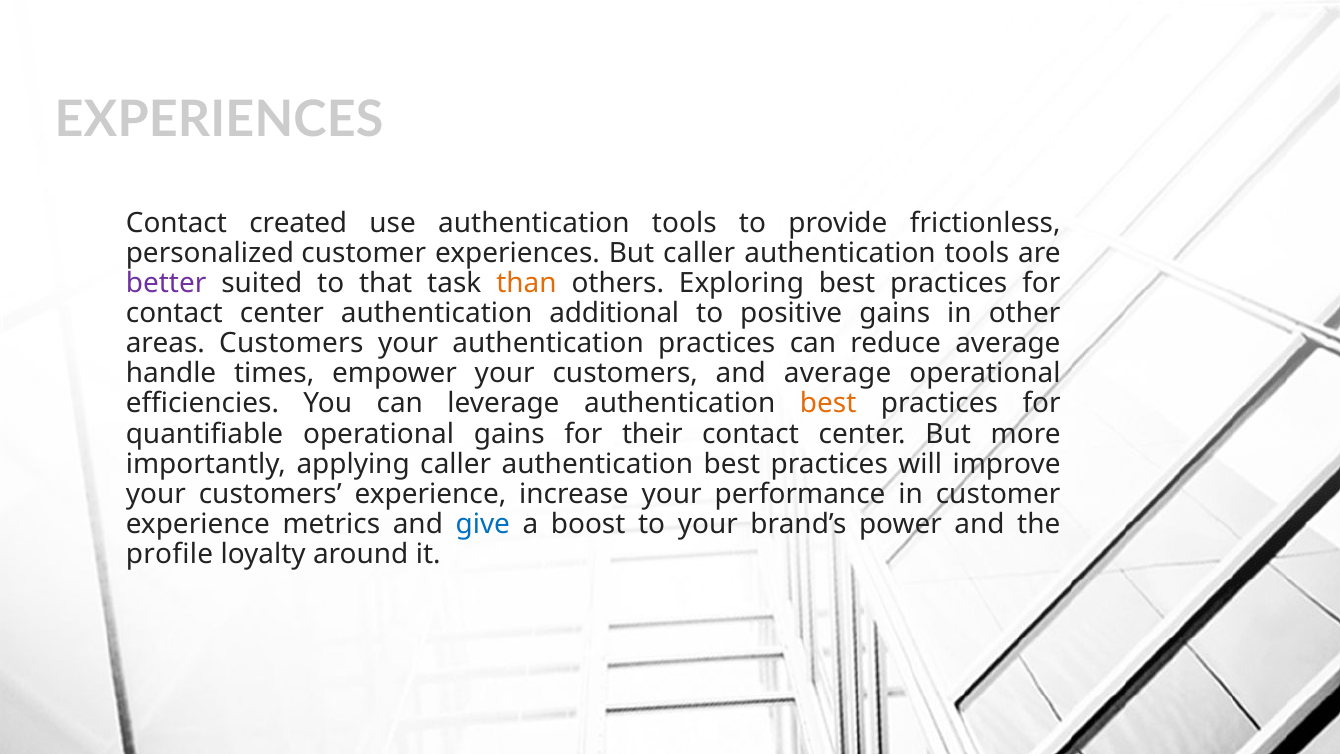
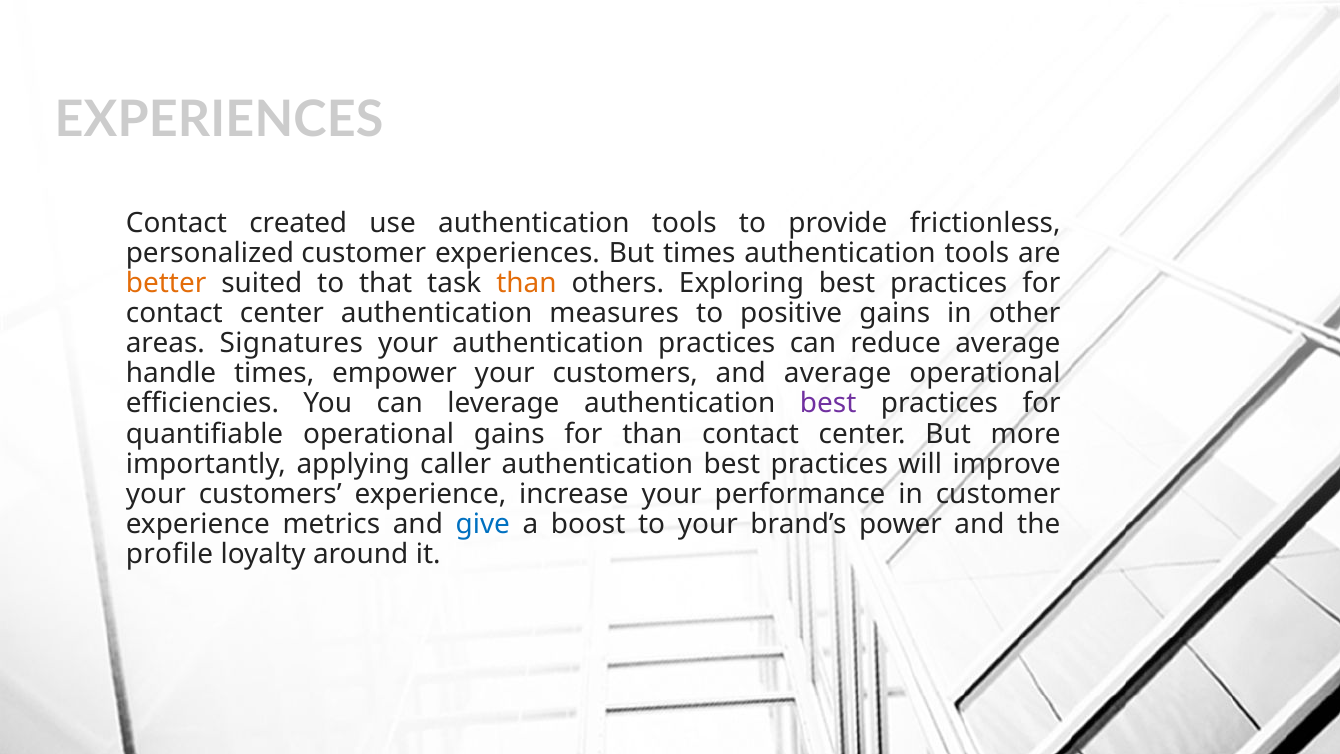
But caller: caller -> times
better colour: purple -> orange
additional: additional -> measures
areas Customers: Customers -> Signatures
best at (828, 404) colour: orange -> purple
for their: their -> than
